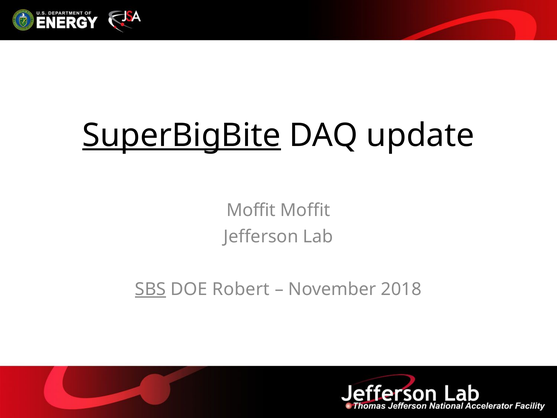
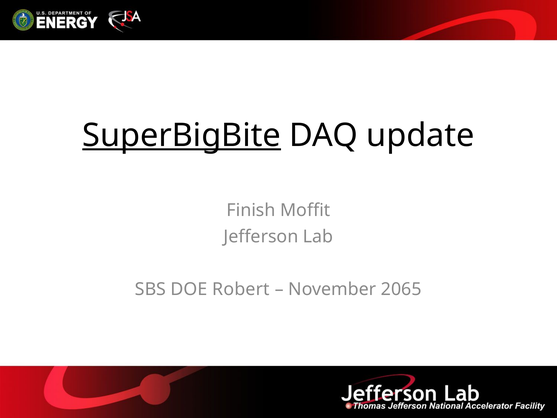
Moffit at (251, 210): Moffit -> Finish
SBS underline: present -> none
2018: 2018 -> 2065
